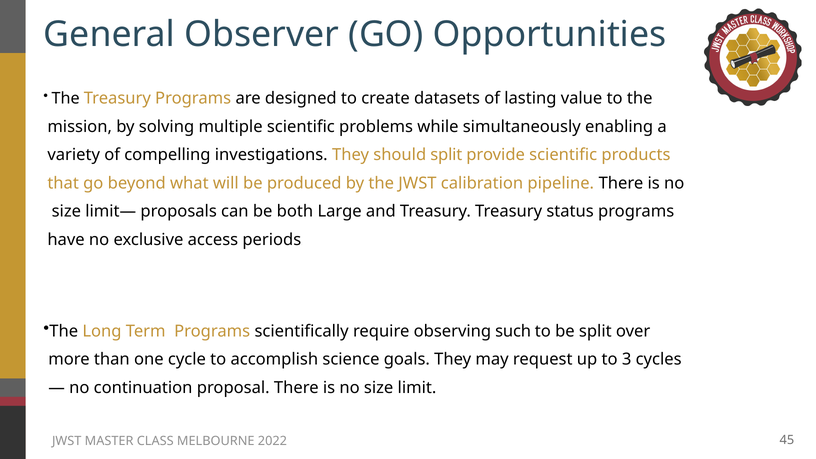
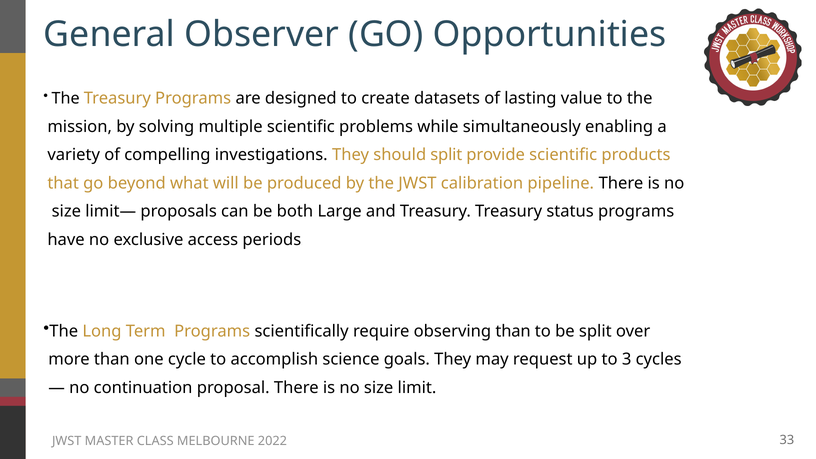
observing such: such -> than
45: 45 -> 33
